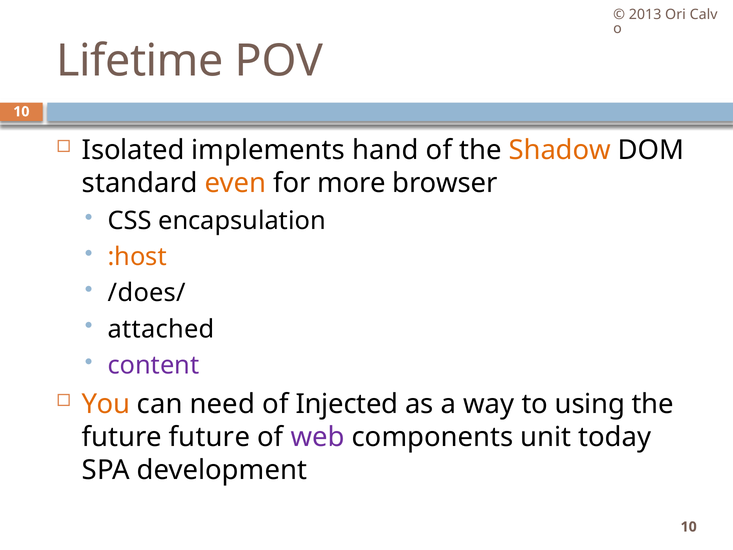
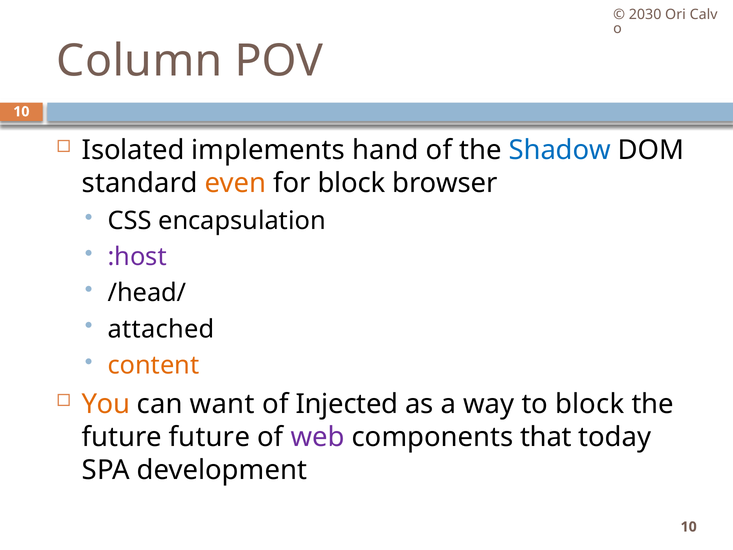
2013: 2013 -> 2030
Lifetime: Lifetime -> Column
Shadow colour: orange -> blue
for more: more -> block
:host colour: orange -> purple
/does/: /does/ -> /head/
content colour: purple -> orange
need: need -> want
to using: using -> block
unit: unit -> that
